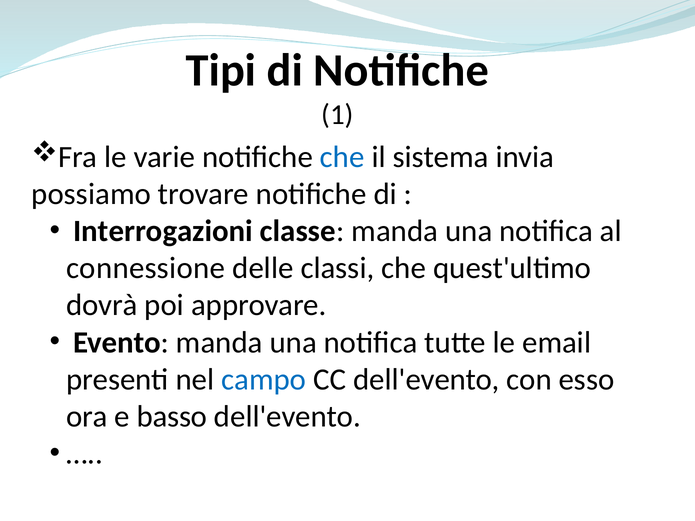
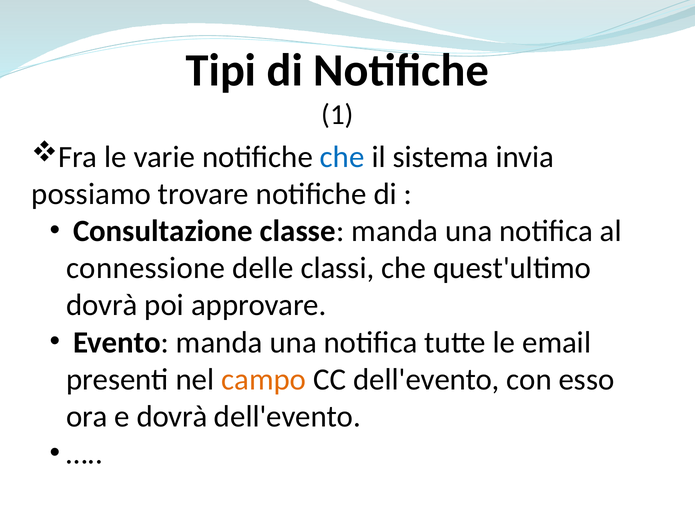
Interrogazioni: Interrogazioni -> Consultazione
campo colour: blue -> orange
e basso: basso -> dovrà
